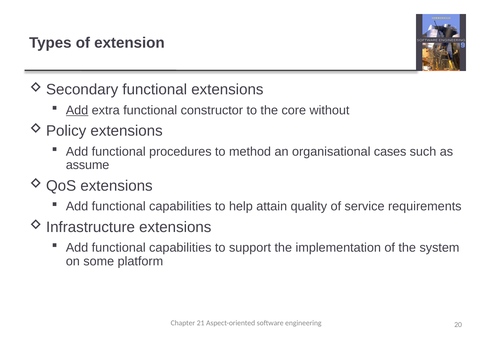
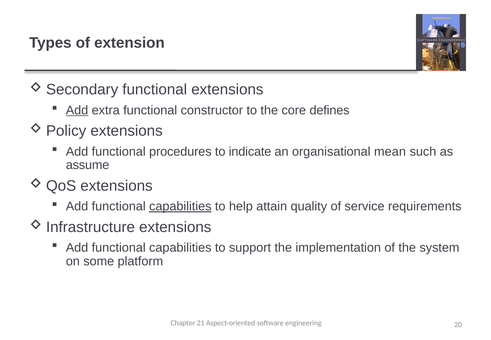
without: without -> defines
method: method -> indicate
cases: cases -> mean
capabilities at (180, 206) underline: none -> present
